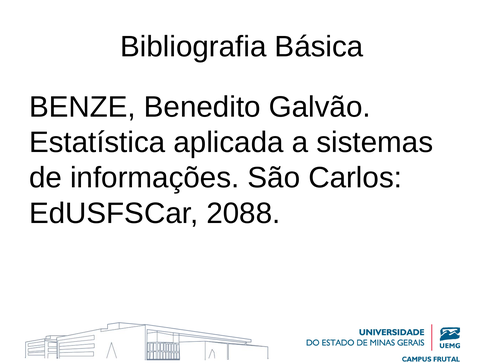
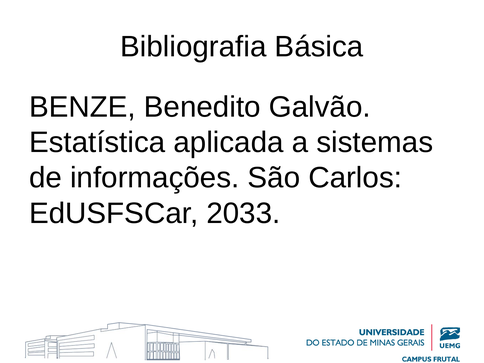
2088: 2088 -> 2033
